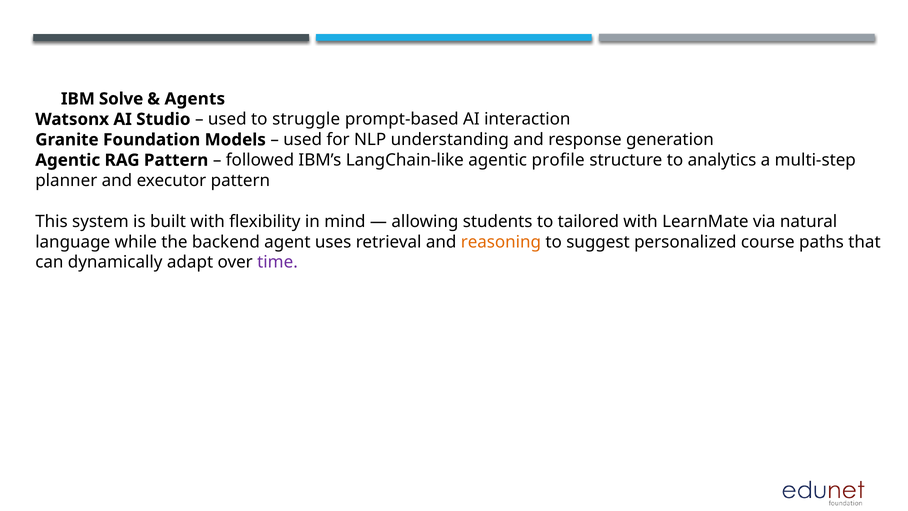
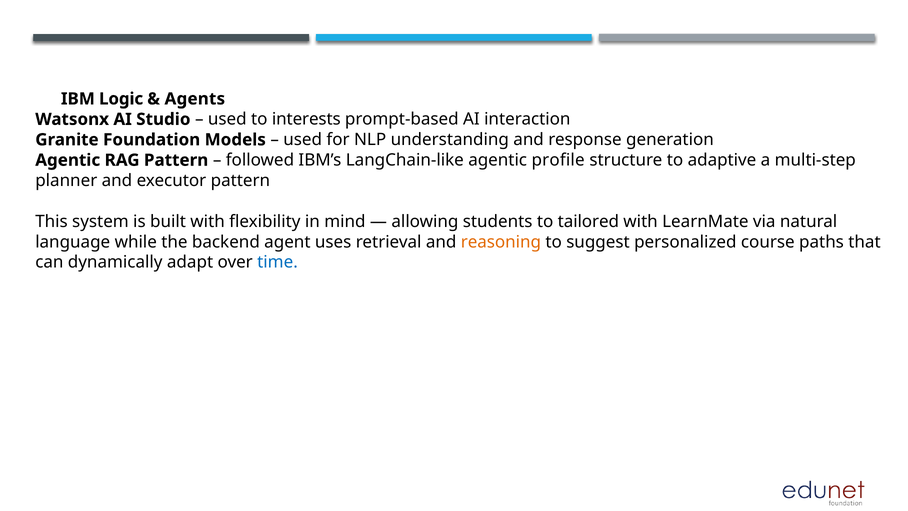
Solve: Solve -> Logic
struggle: struggle -> interests
analytics: analytics -> adaptive
time colour: purple -> blue
